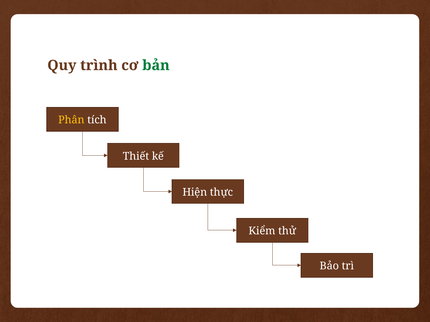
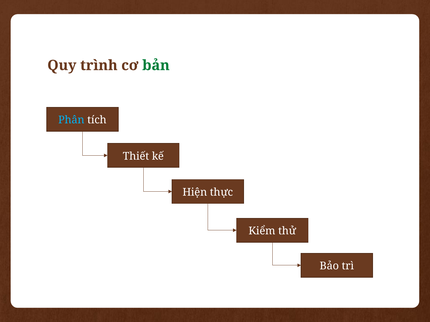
Phân colour: yellow -> light blue
